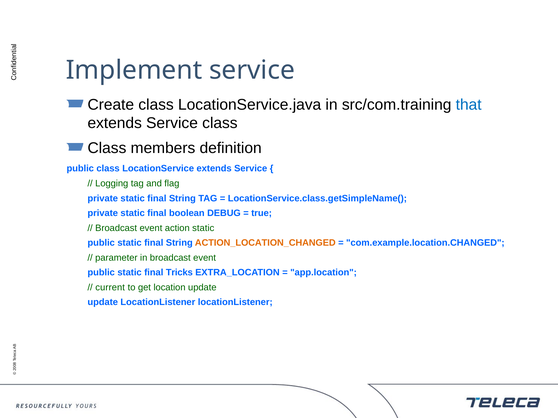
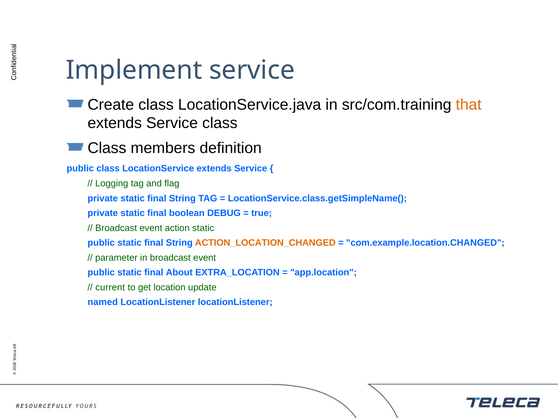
that colour: blue -> orange
Tricks: Tricks -> About
update at (103, 303): update -> named
